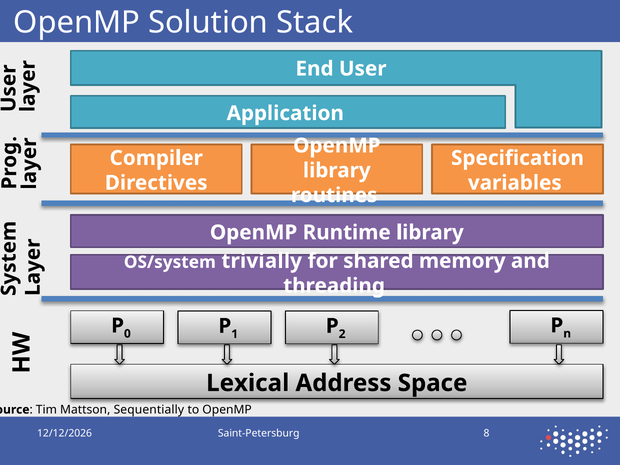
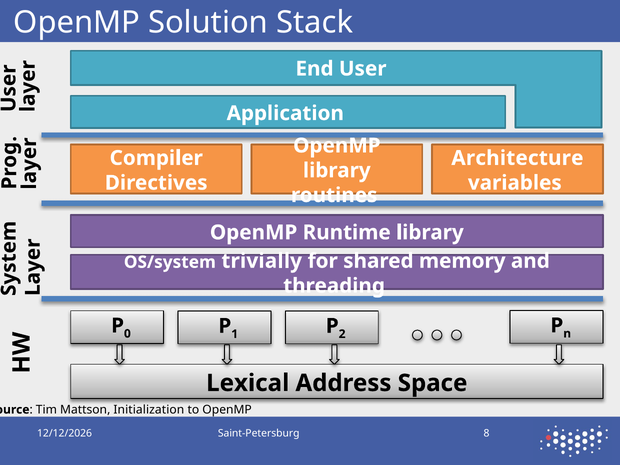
Specification: Specification -> Architecture
Sequentially: Sequentially -> Initialization
